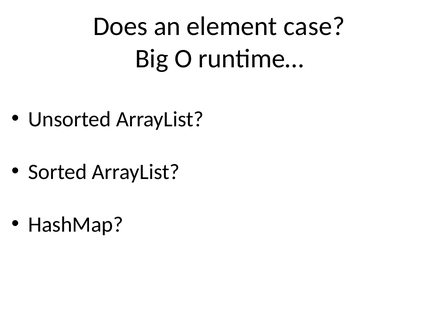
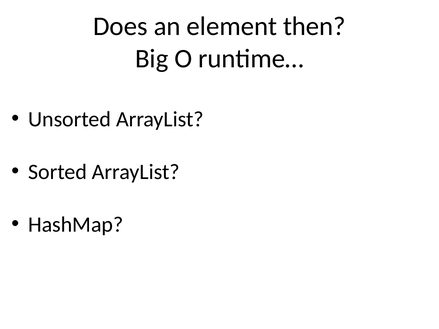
case: case -> then
